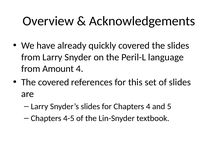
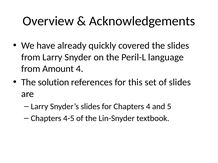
The covered: covered -> solution
